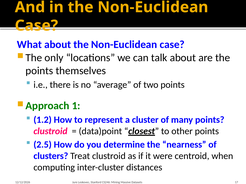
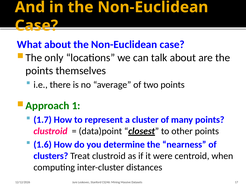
1.2: 1.2 -> 1.7
2.5: 2.5 -> 1.6
